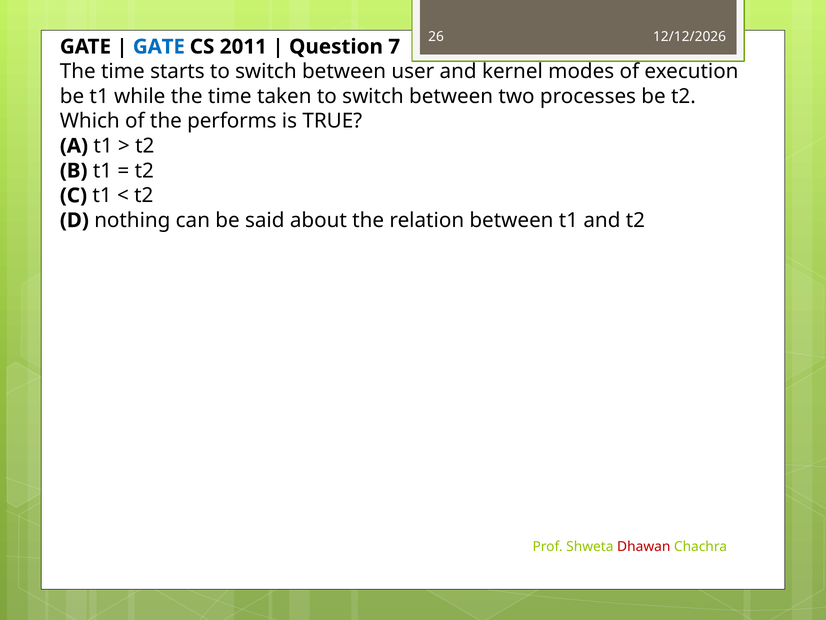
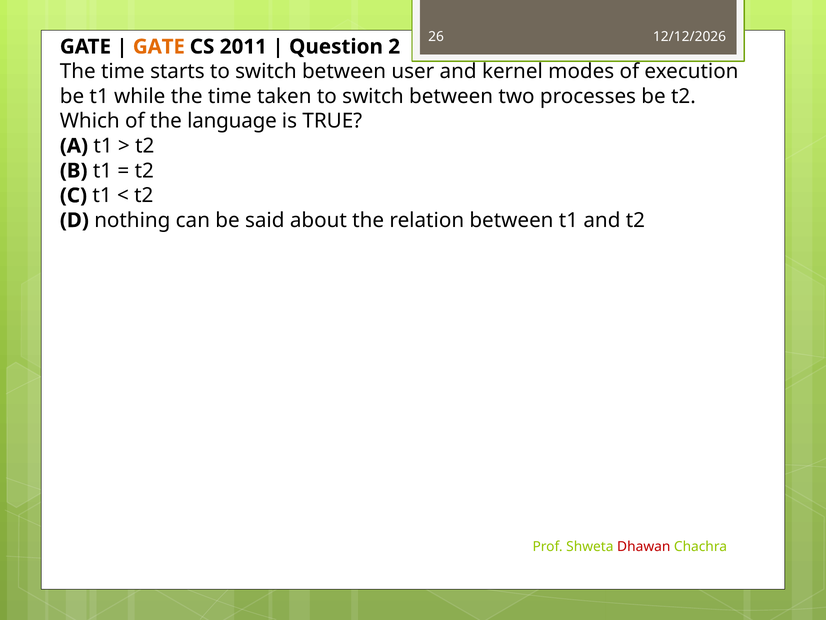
GATE at (159, 47) colour: blue -> orange
7: 7 -> 2
performs: performs -> language
